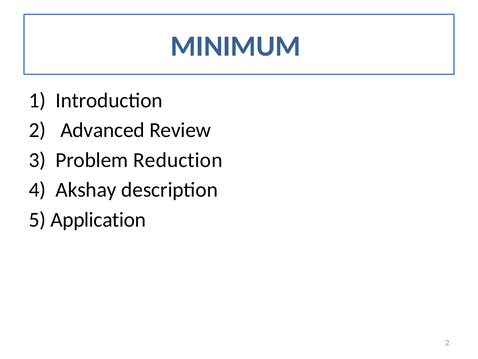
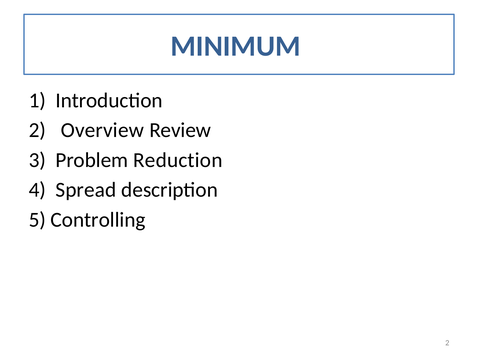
Advanced: Advanced -> Overview
Akshay: Akshay -> Spread
Application: Application -> Controlling
